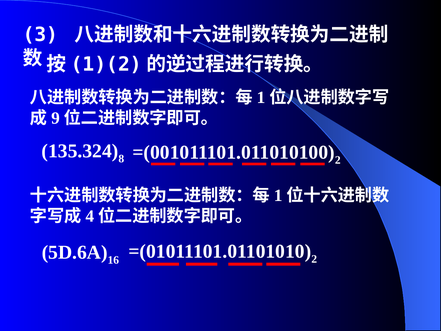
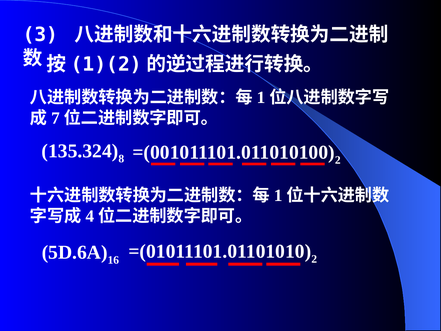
9: 9 -> 7
